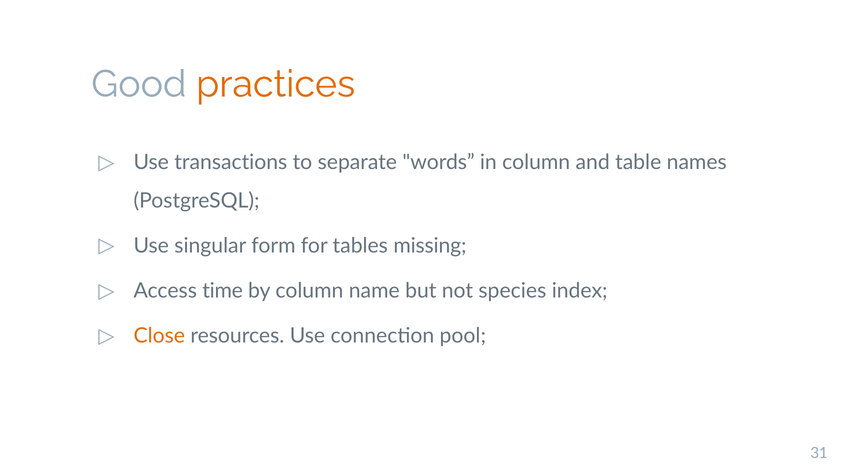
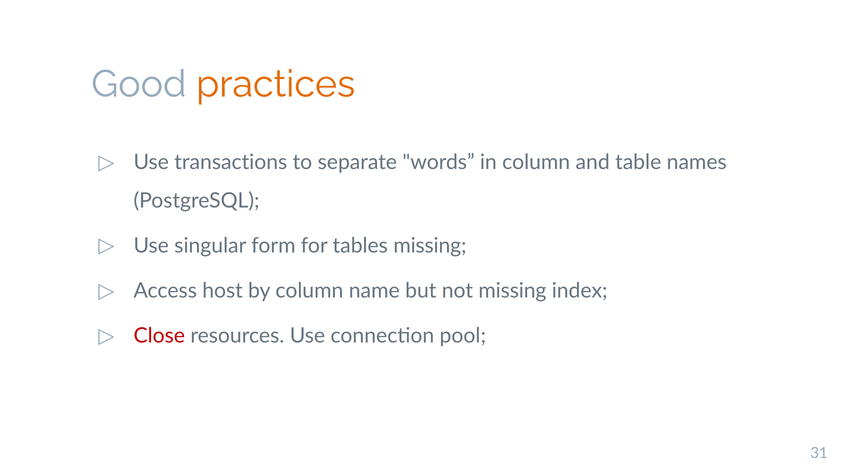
time: time -> host
not species: species -> missing
Close colour: orange -> red
